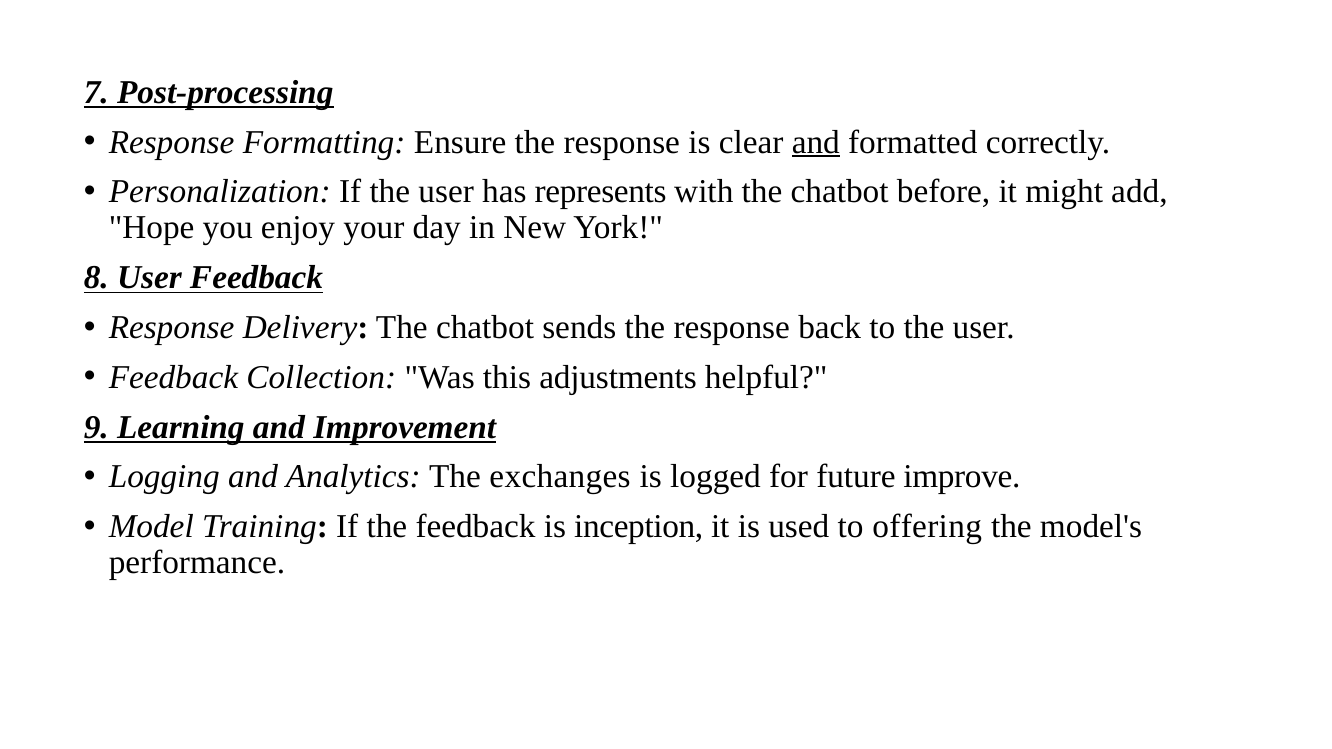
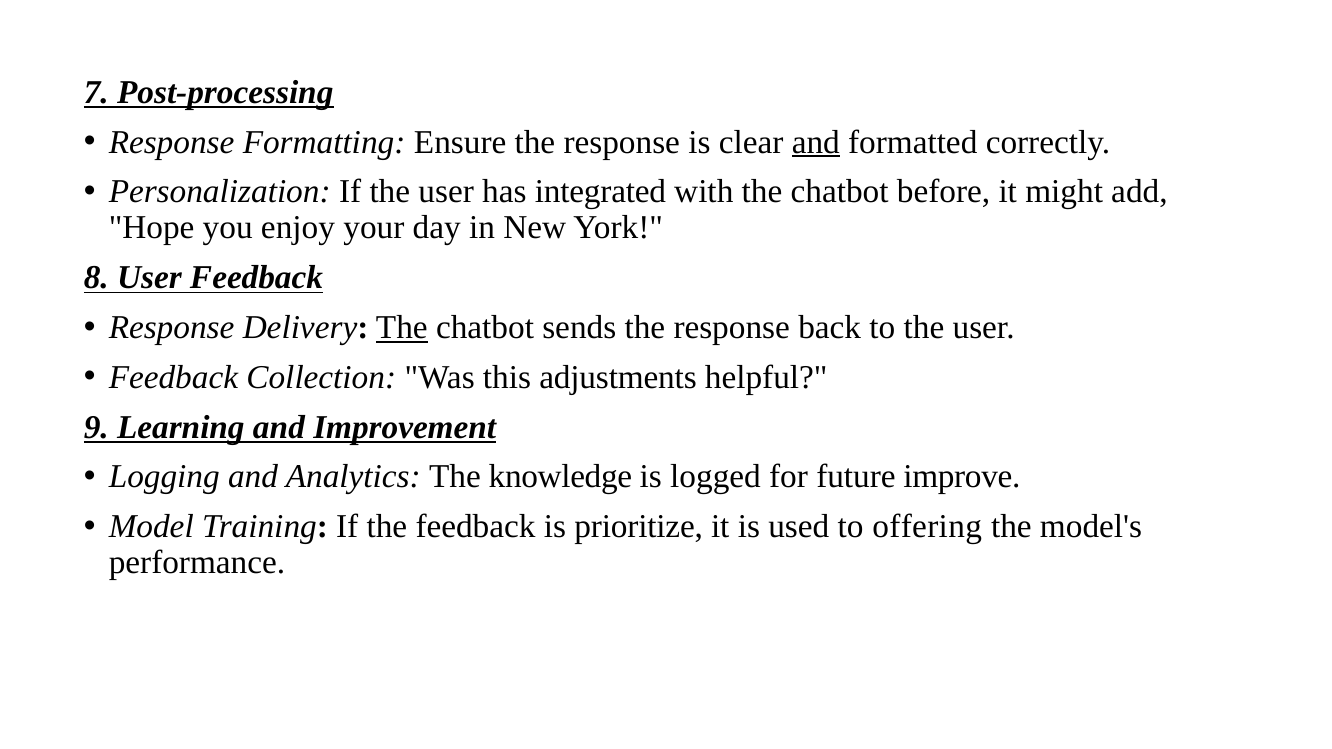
represents: represents -> integrated
The at (402, 328) underline: none -> present
exchanges: exchanges -> knowledge
inception: inception -> prioritize
